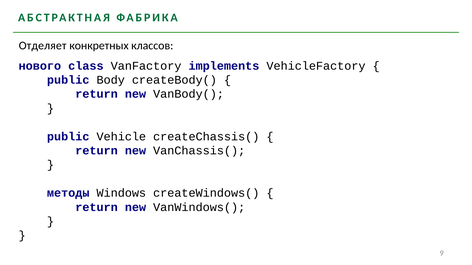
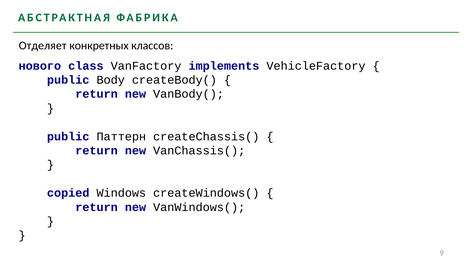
Vehicle: Vehicle -> Паттерн
методы: методы -> copied
